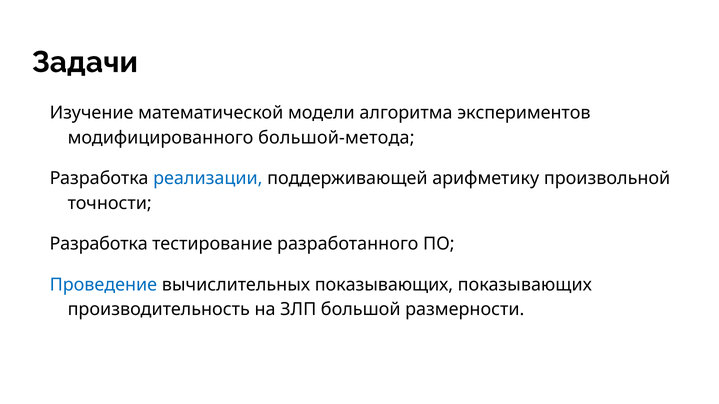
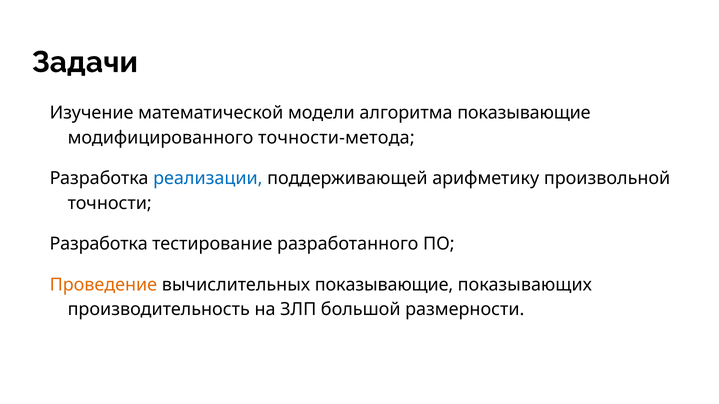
алгоритма экспериментов: экспериментов -> показывающие
большой-метода: большой-метода -> точности-метода
Проведение colour: blue -> orange
вычислительных показывающих: показывающих -> показывающие
